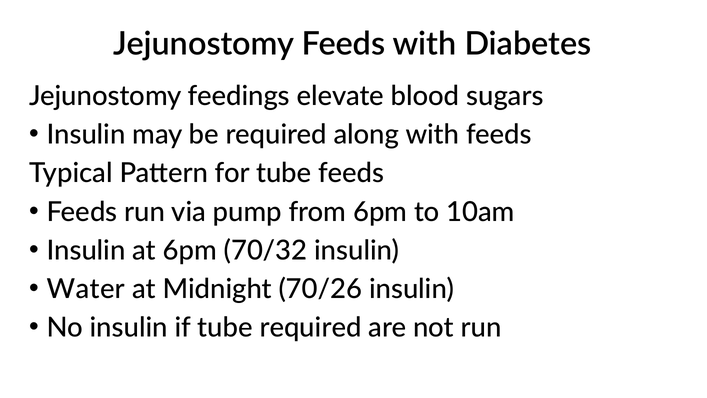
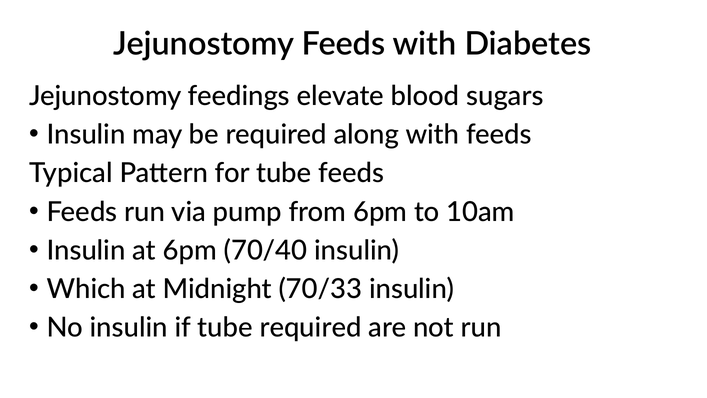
70/32: 70/32 -> 70/40
Water: Water -> Which
70/26: 70/26 -> 70/33
